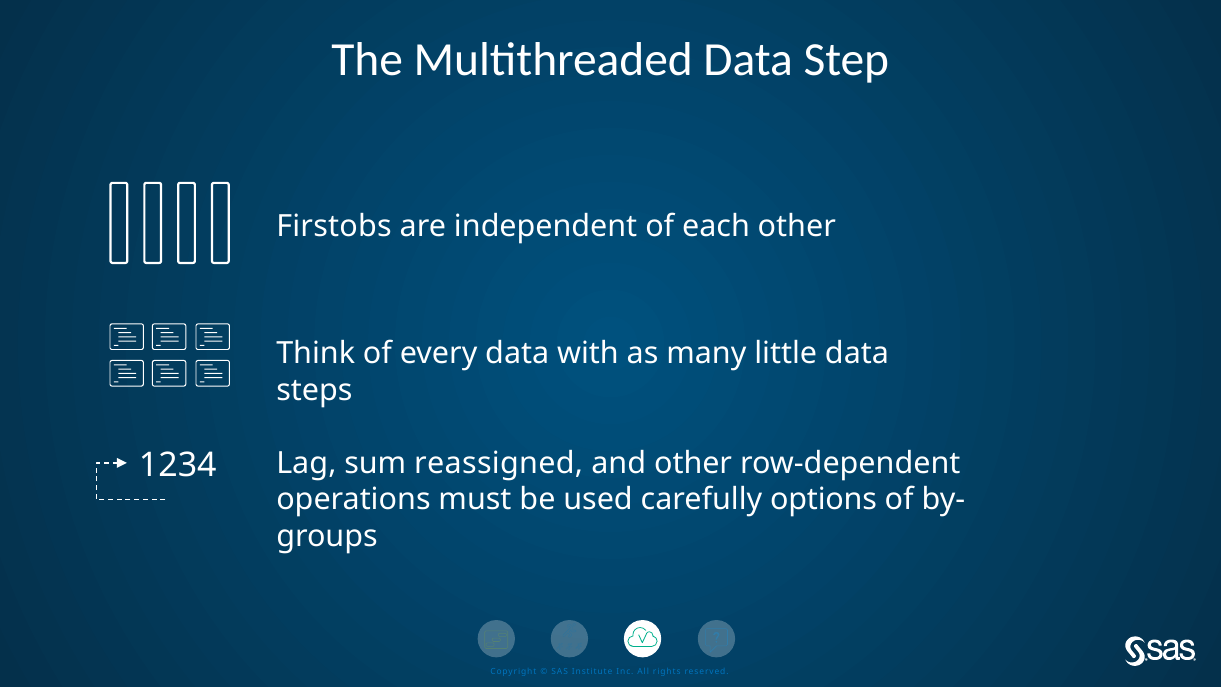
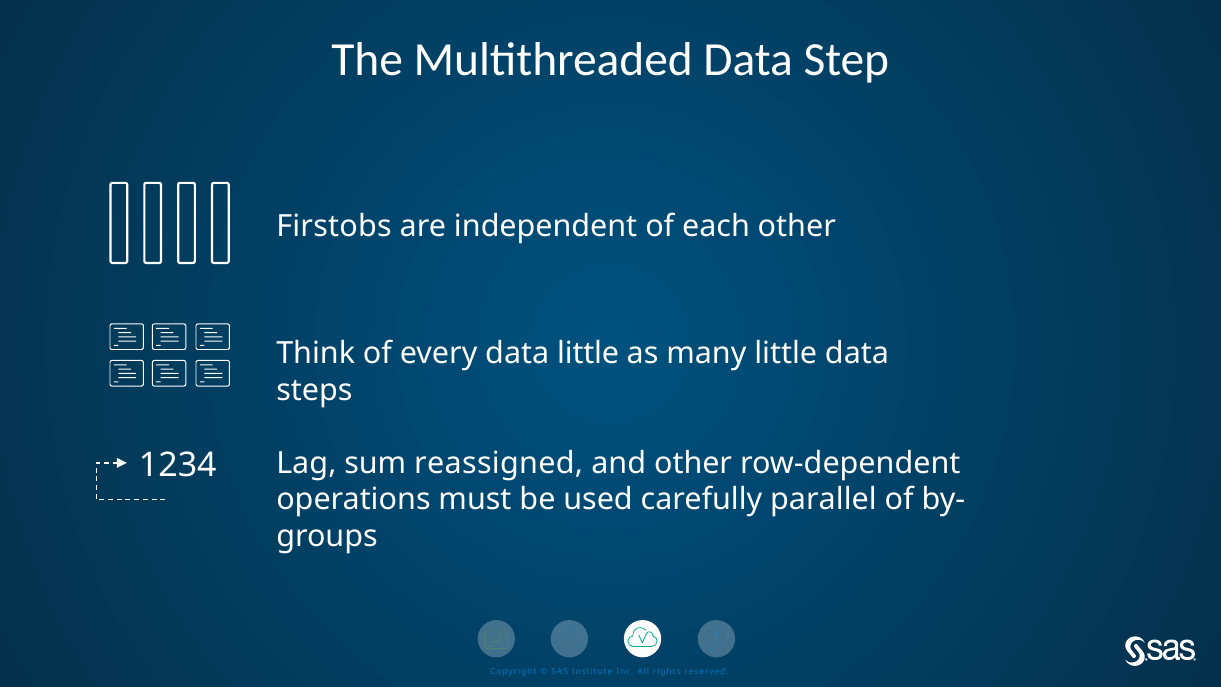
data with: with -> little
options: options -> parallel
